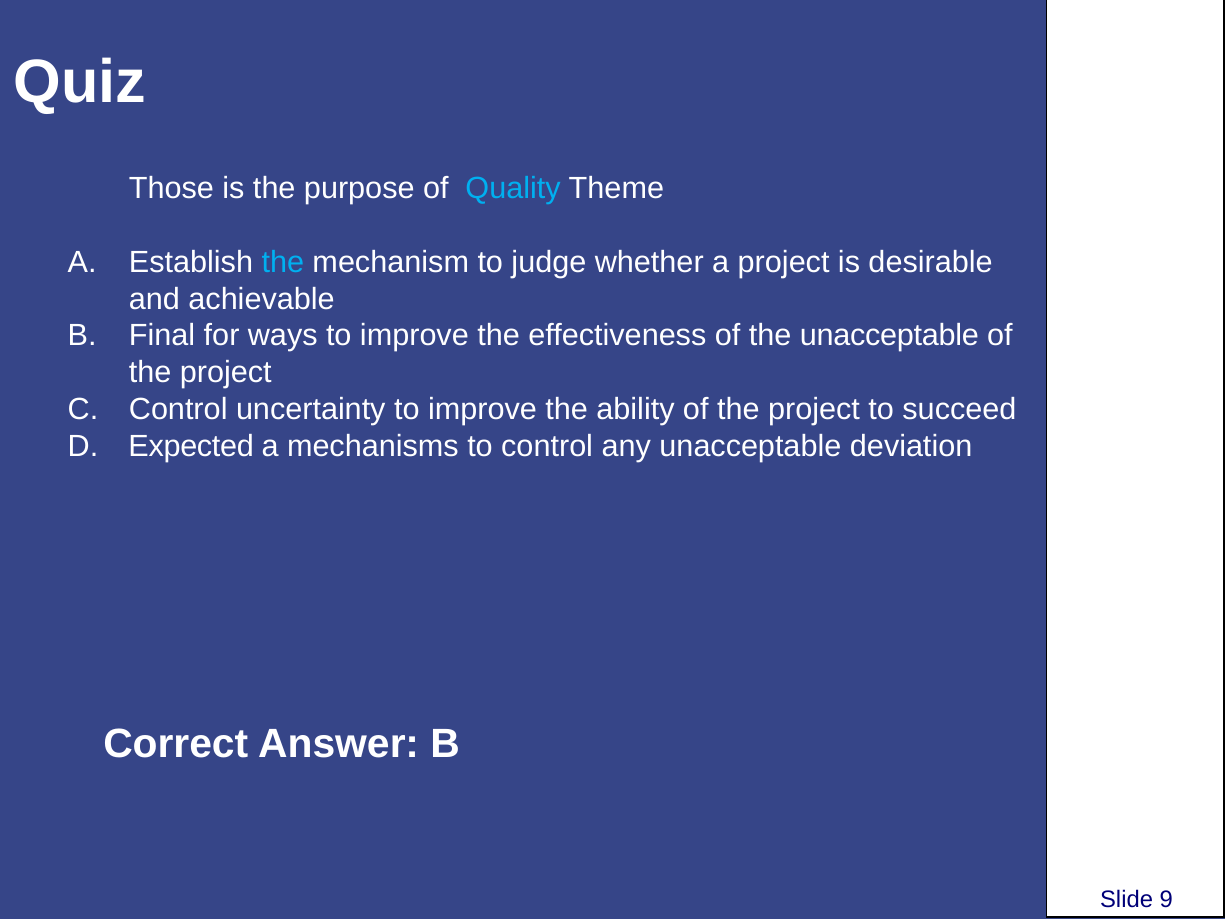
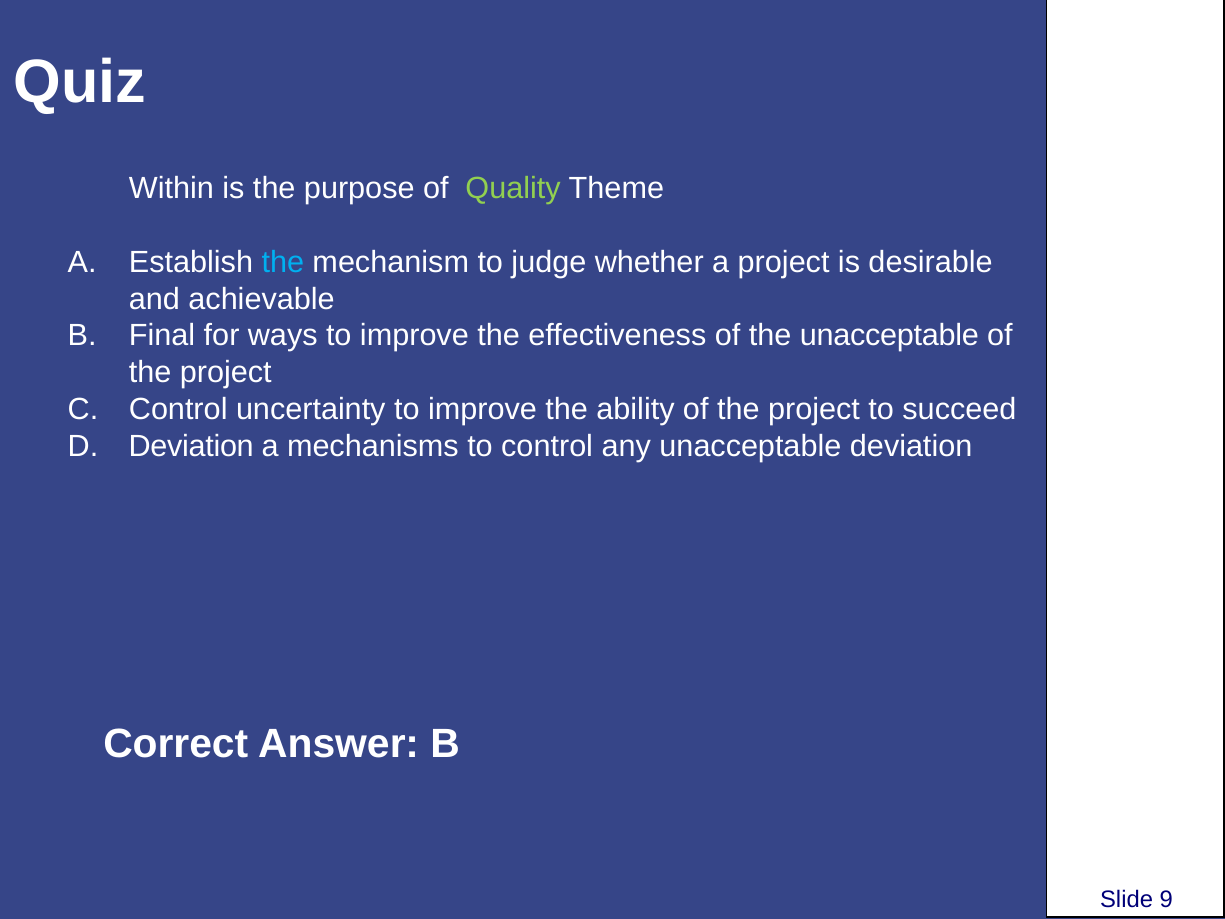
Those: Those -> Within
Quality colour: light blue -> light green
Expected at (191, 446): Expected -> Deviation
